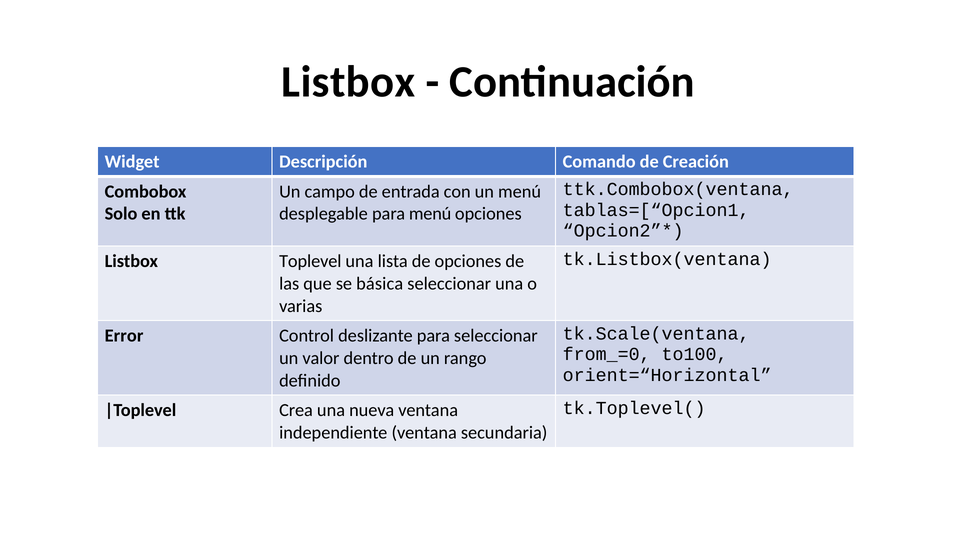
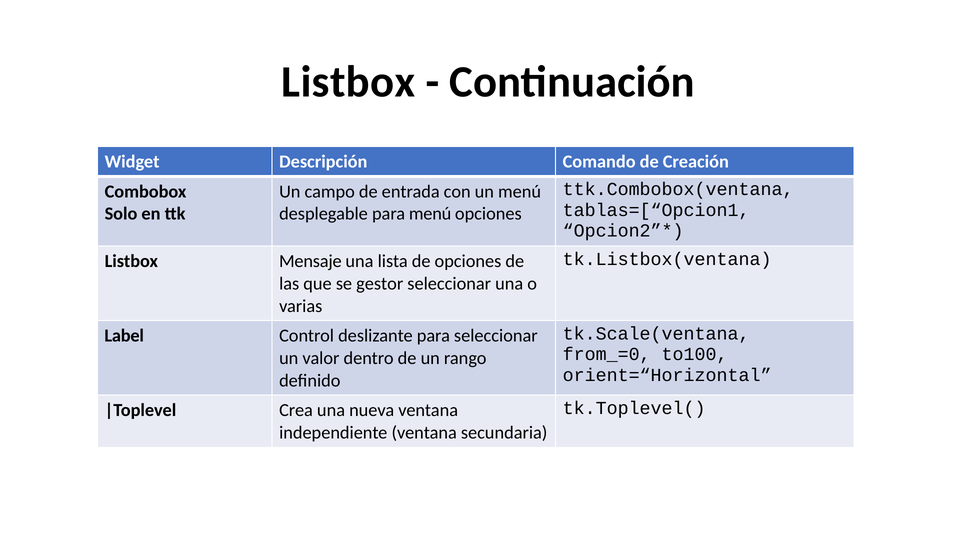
Toplevel: Toplevel -> Mensaje
básica: básica -> gestor
Error: Error -> Label
